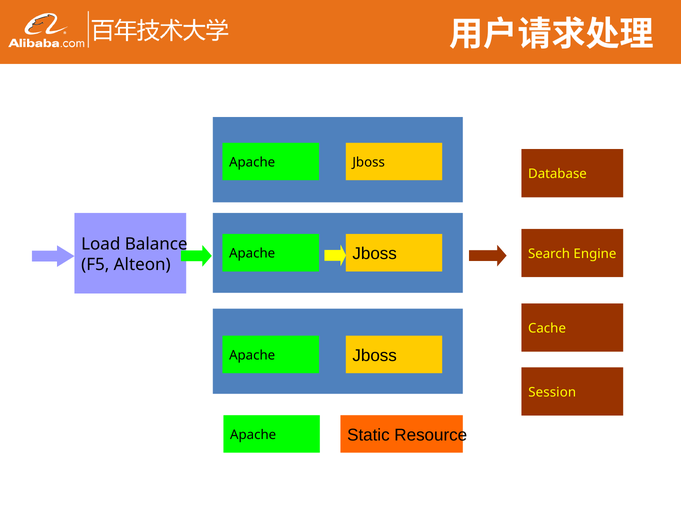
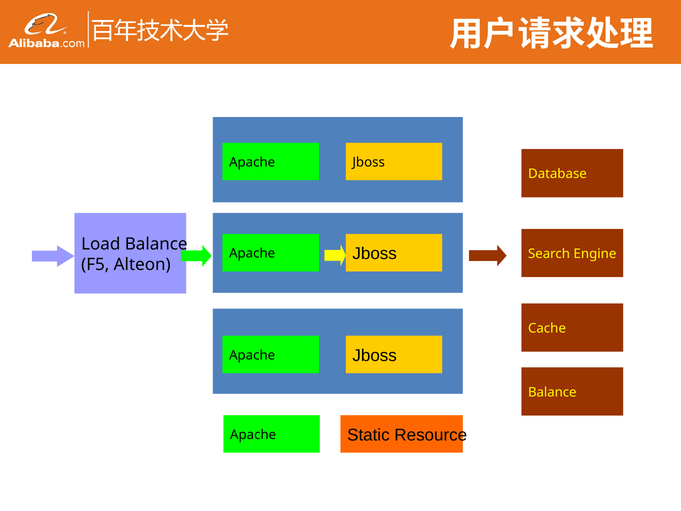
Session at (552, 392): Session -> Balance
